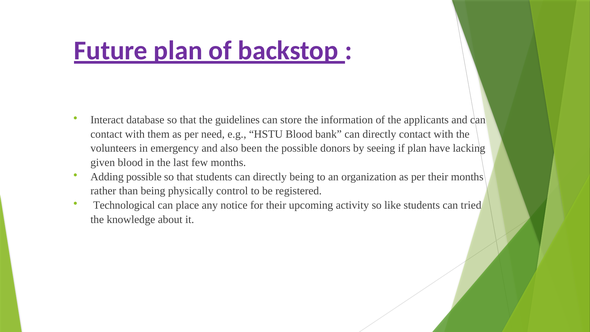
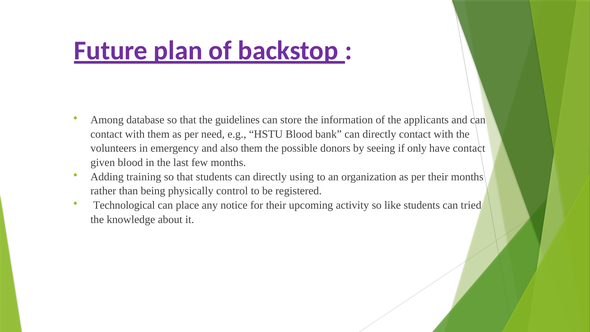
Interact: Interact -> Among
also been: been -> them
if plan: plan -> only
have lacking: lacking -> contact
Adding possible: possible -> training
directly being: being -> using
